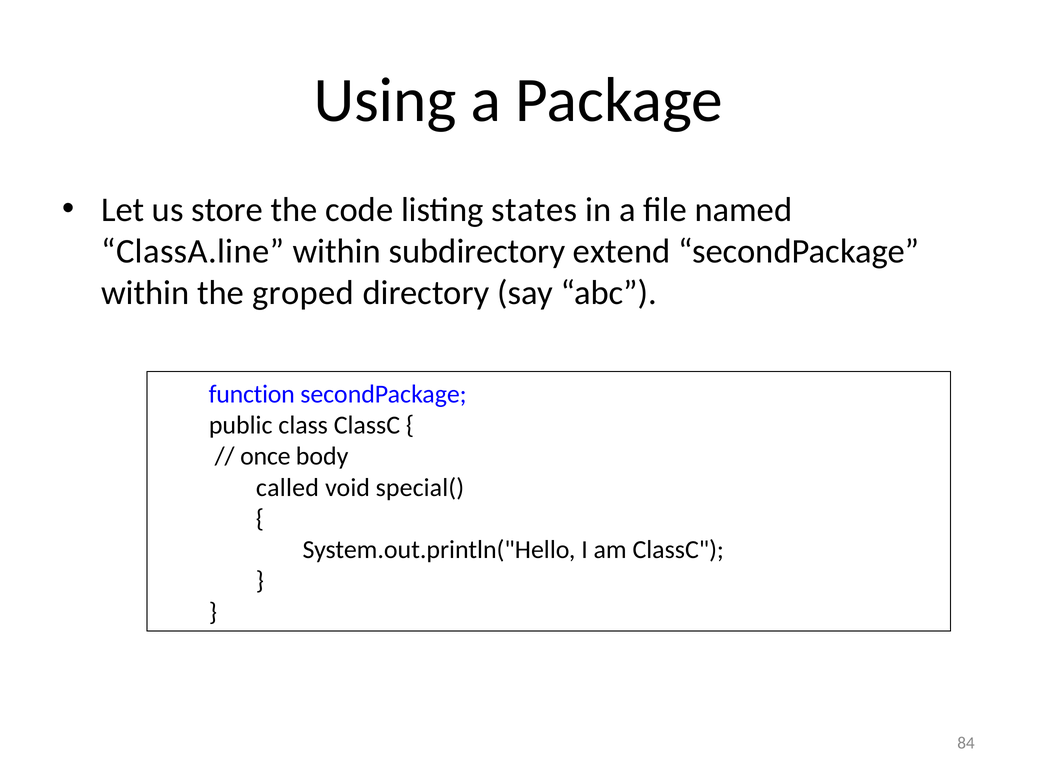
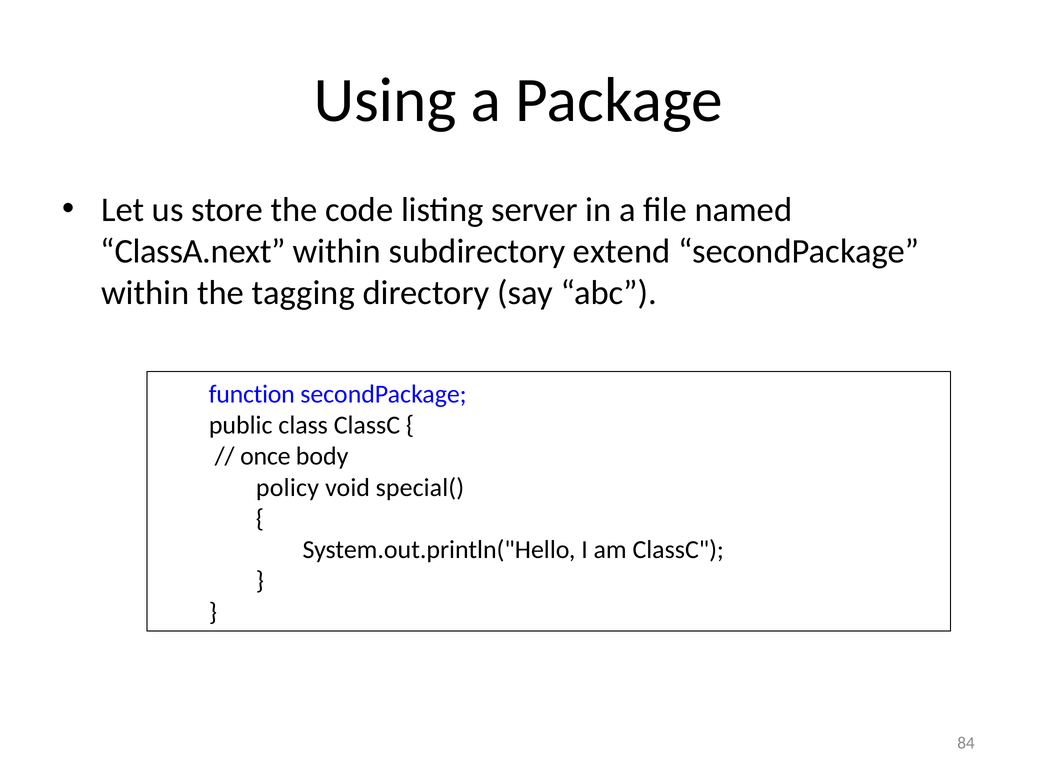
states: states -> server
ClassA.line: ClassA.line -> ClassA.next
groped: groped -> tagging
called: called -> policy
